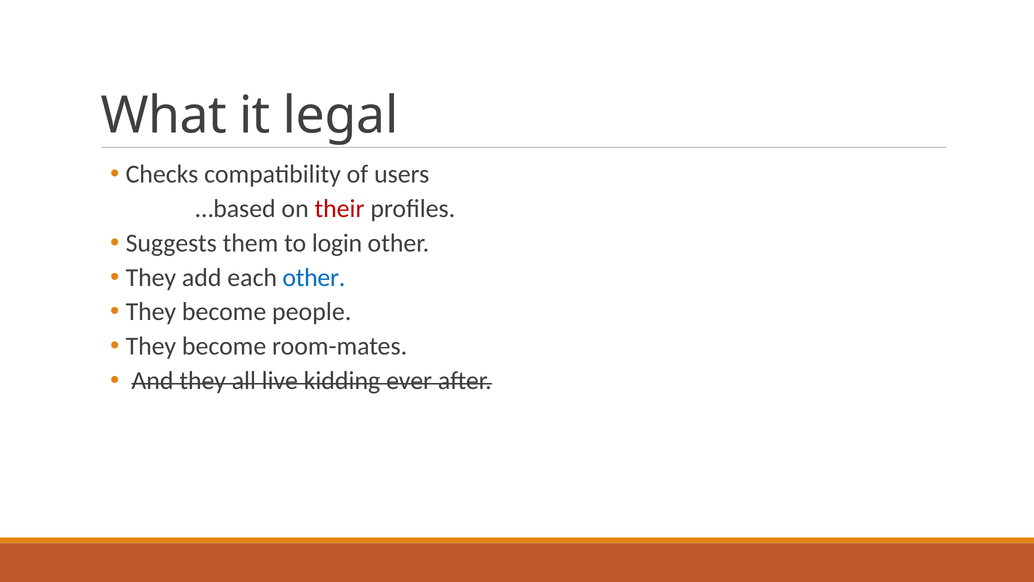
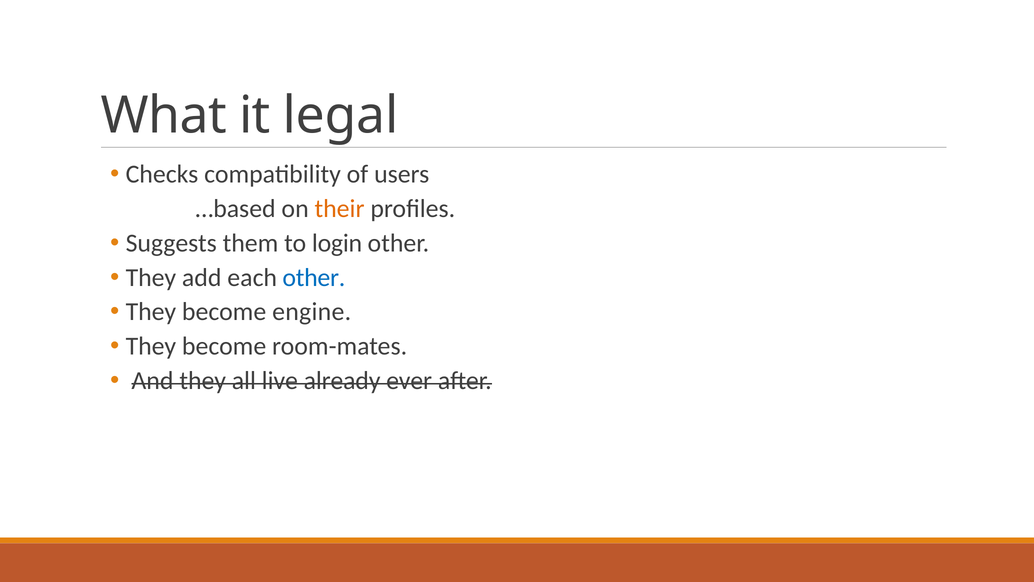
their colour: red -> orange
people: people -> engine
kidding: kidding -> already
